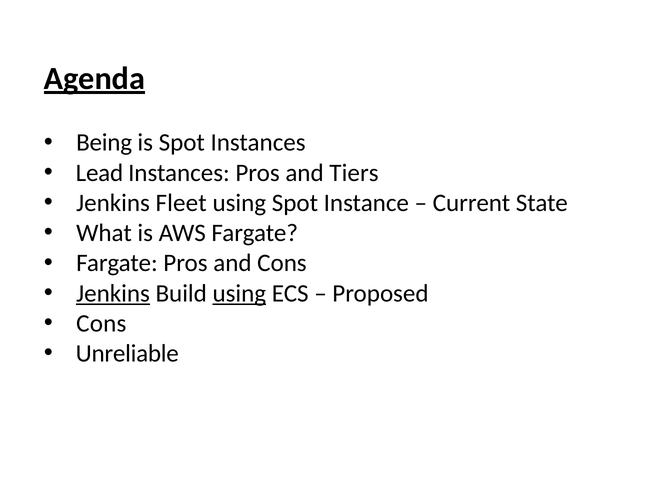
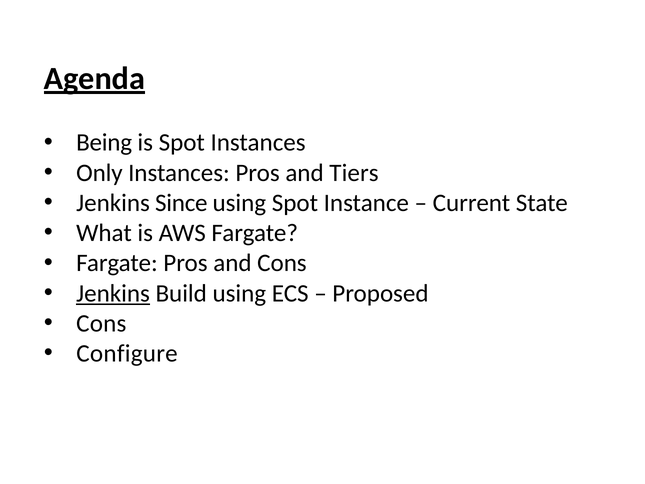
Lead: Lead -> Only
Fleet: Fleet -> Since
using at (239, 293) underline: present -> none
Unreliable: Unreliable -> Configure
